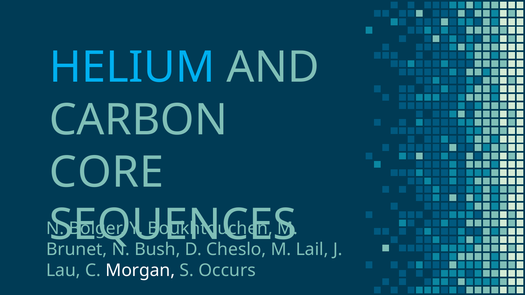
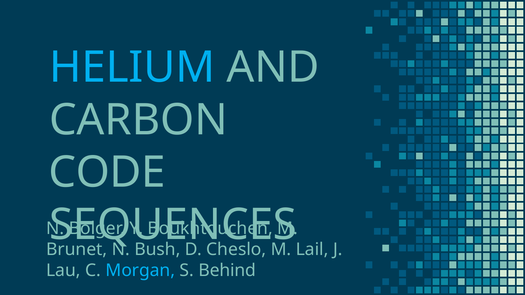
CORE: CORE -> CODE
Morgan colour: white -> light blue
Occurs: Occurs -> Behind
